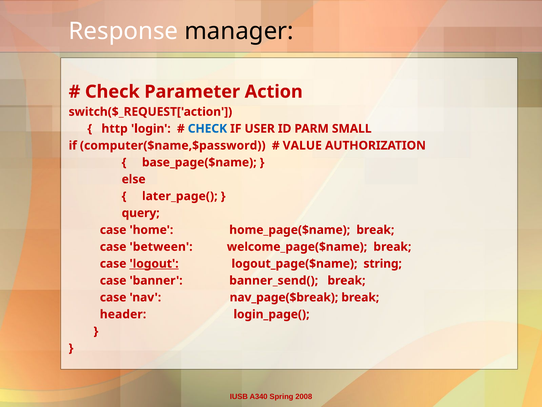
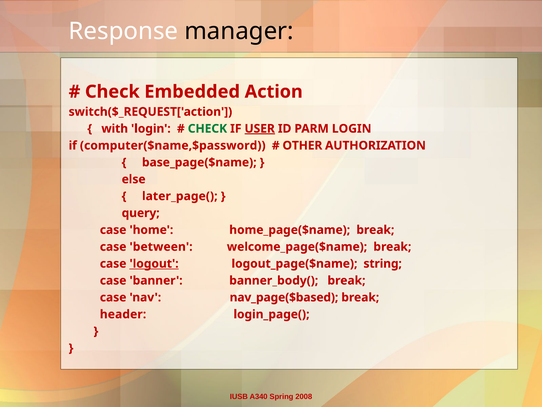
Parameter: Parameter -> Embedded
http: http -> with
CHECK at (207, 128) colour: blue -> green
USER underline: none -> present
PARM SMALL: SMALL -> LOGIN
VALUE: VALUE -> OTHER
banner_send(: banner_send( -> banner_body(
nav_page($break: nav_page($break -> nav_page($based
